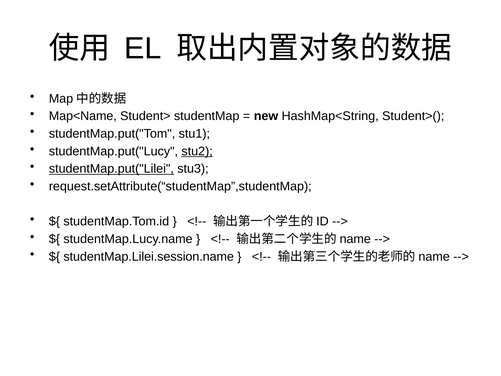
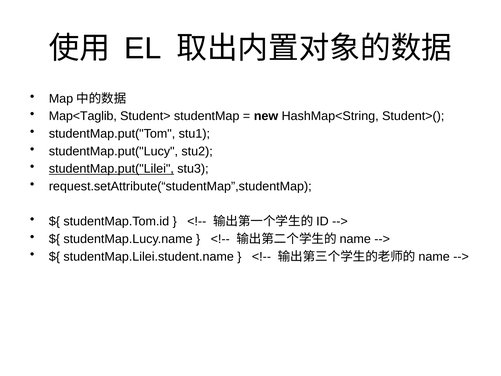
Map<Name: Map<Name -> Map<Taglib
stu2 underline: present -> none
studentMap.Lilei.session.name: studentMap.Lilei.session.name -> studentMap.Lilei.student.name
